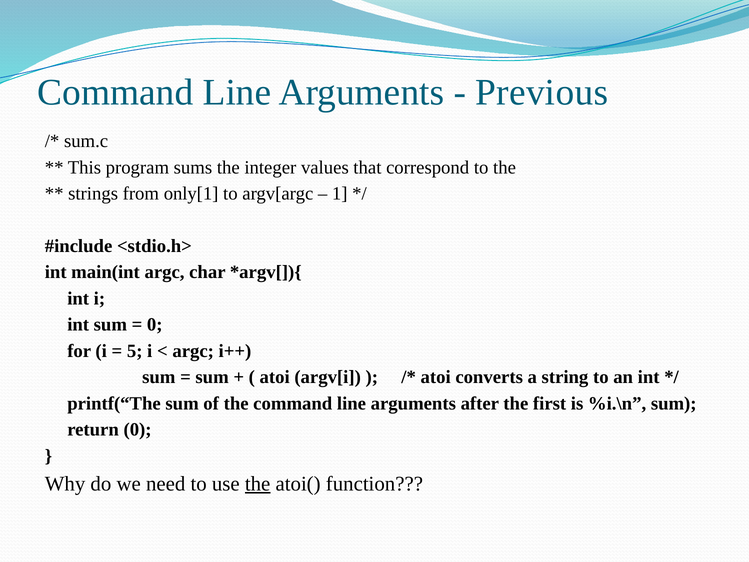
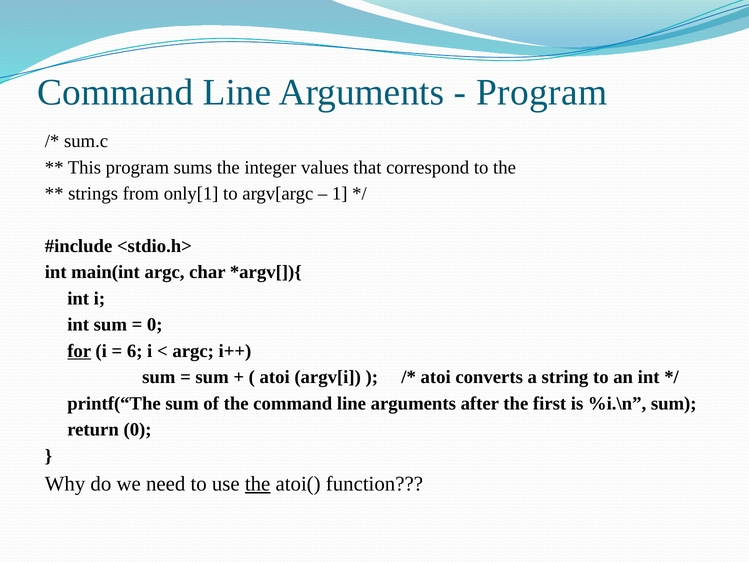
Previous at (542, 92): Previous -> Program
for underline: none -> present
5: 5 -> 6
